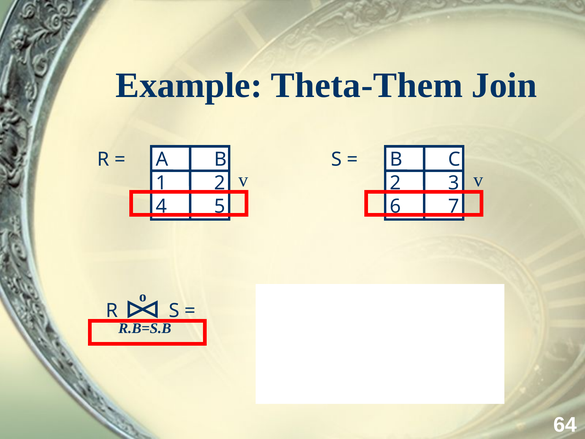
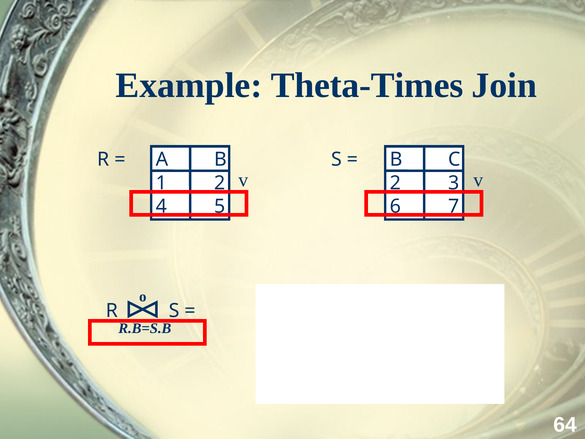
Theta-Them: Theta-Them -> Theta-Times
